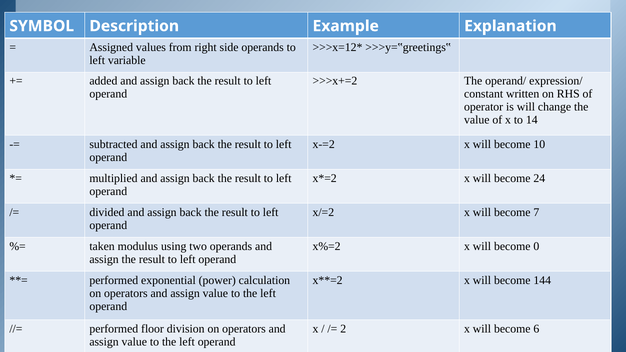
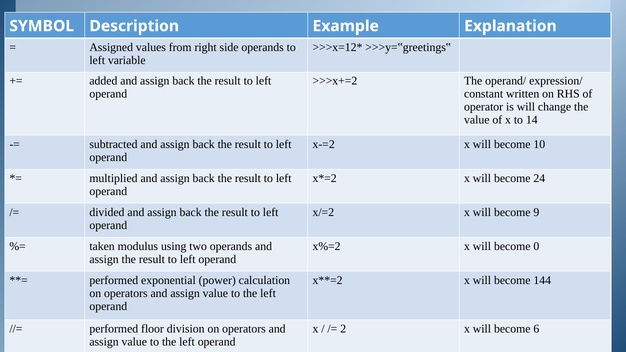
7: 7 -> 9
